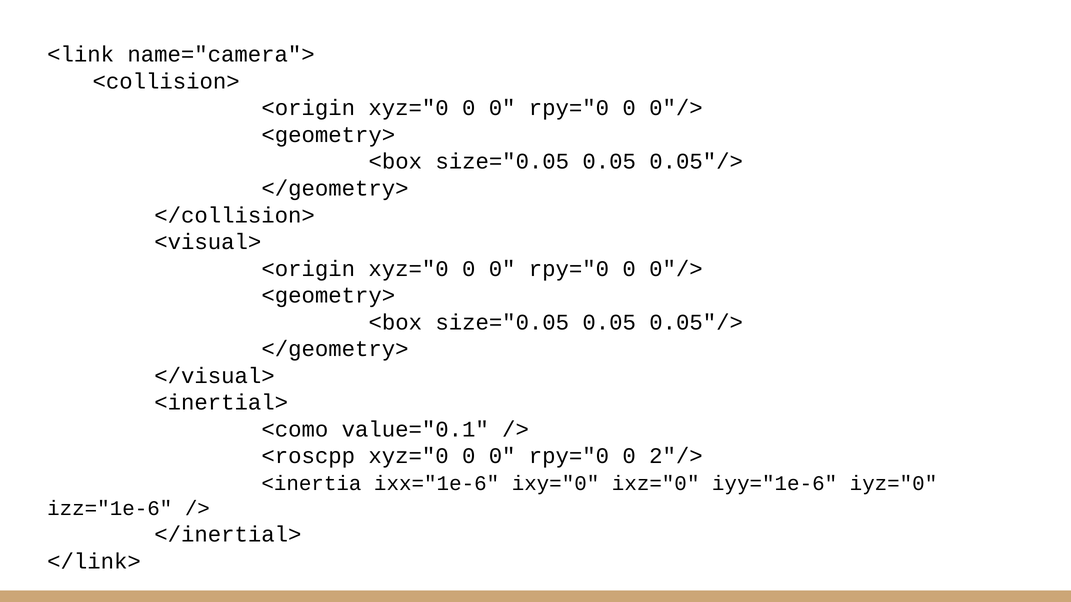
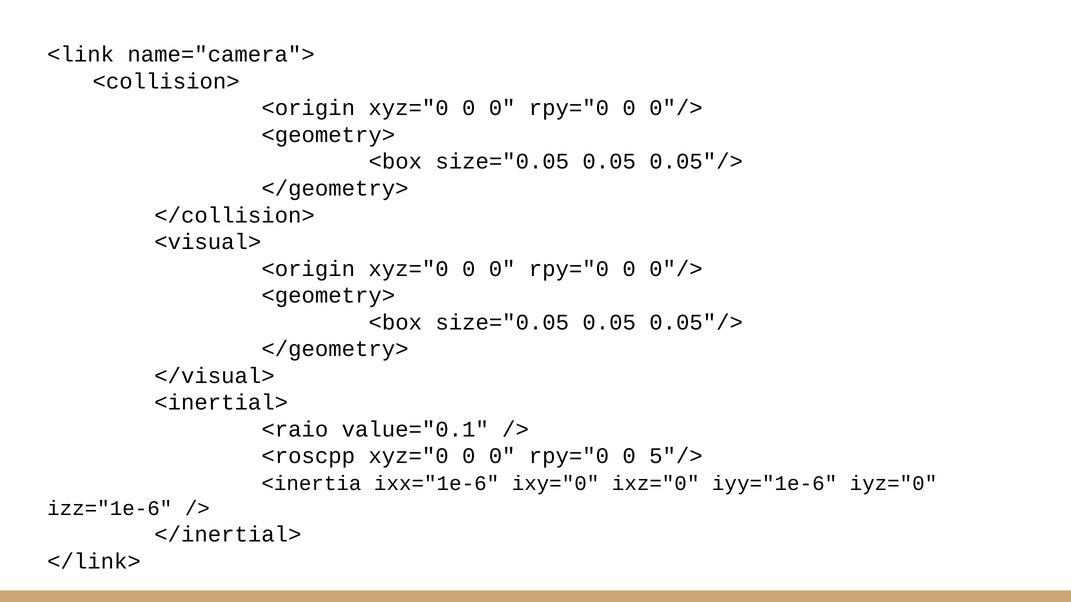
<como: <como -> <raio
2"/>: 2"/> -> 5"/>
